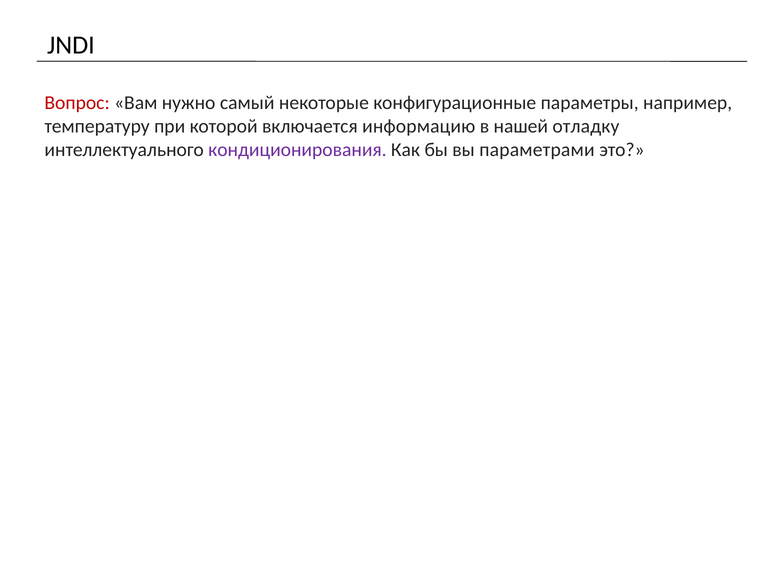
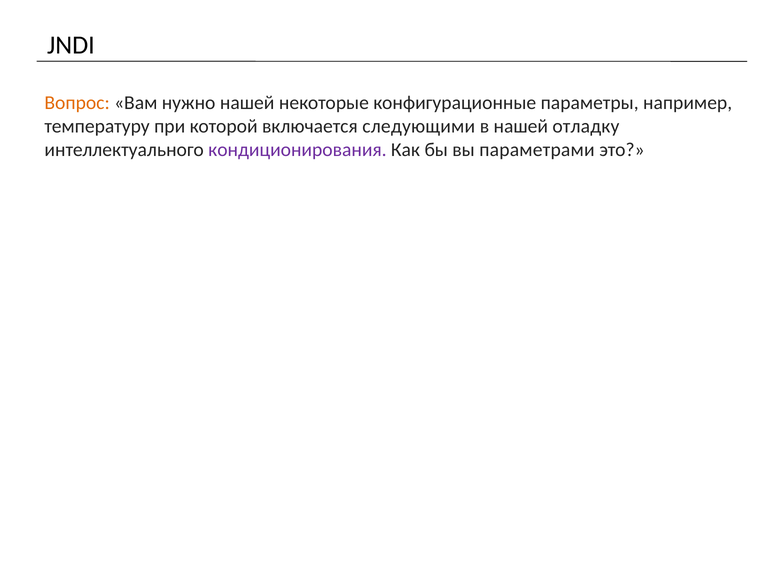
Вопрос colour: red -> orange
нужно самый: самый -> нашей
информацию: информацию -> следующими
